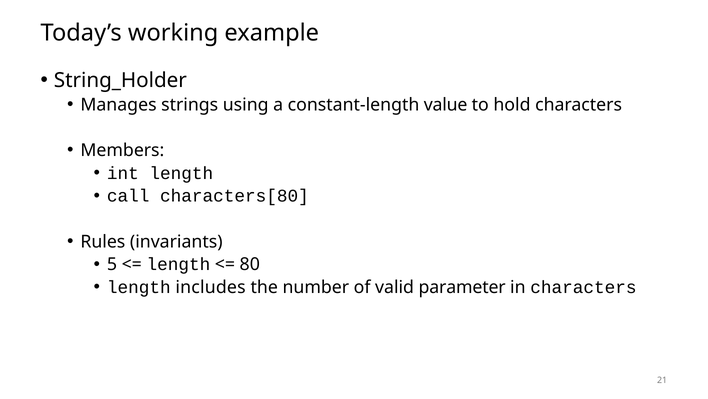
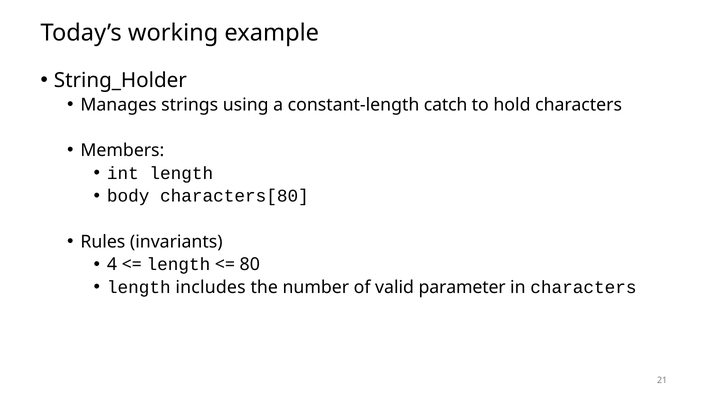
value: value -> catch
call: call -> body
5: 5 -> 4
